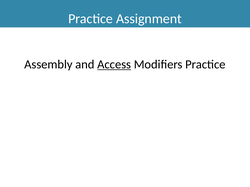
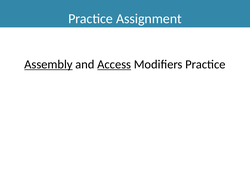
Assembly underline: none -> present
